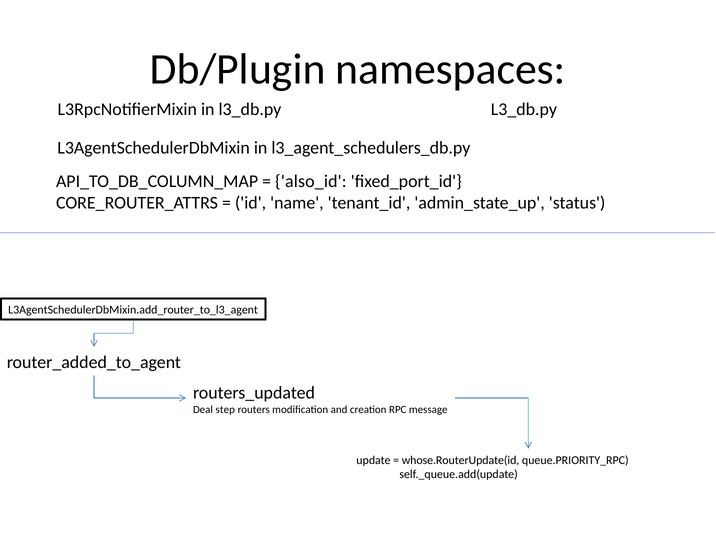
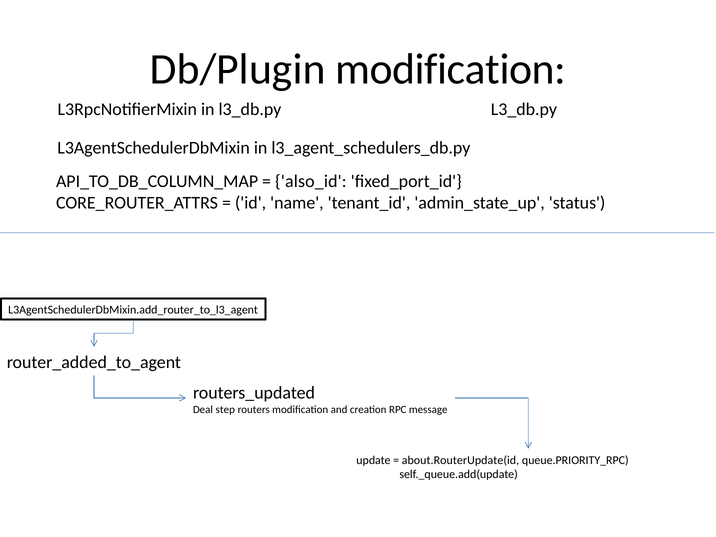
Db/Plugin namespaces: namespaces -> modification
whose.RouterUpdate(id: whose.RouterUpdate(id -> about.RouterUpdate(id
